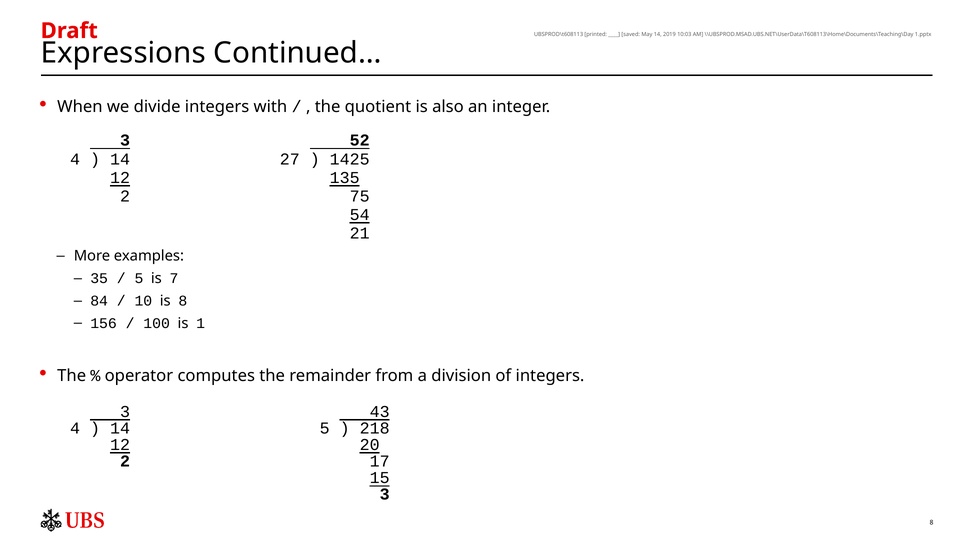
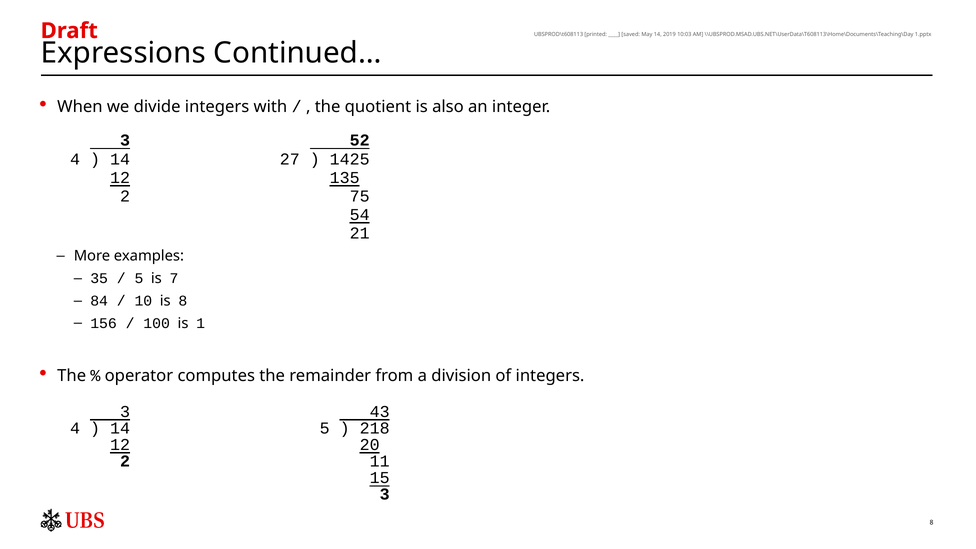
17: 17 -> 11
